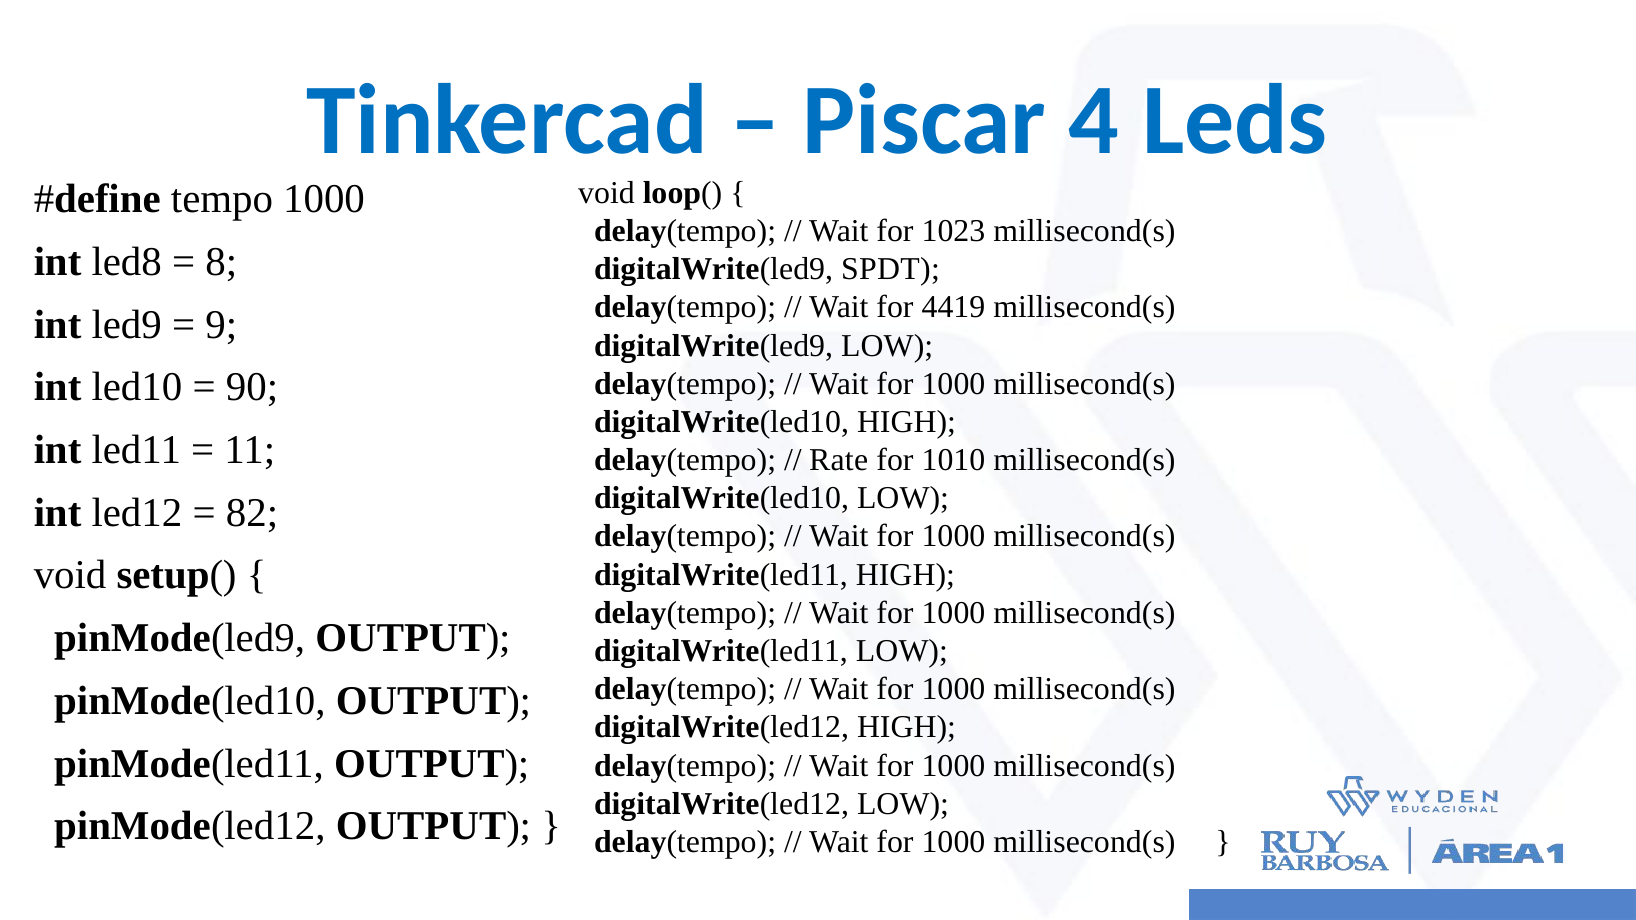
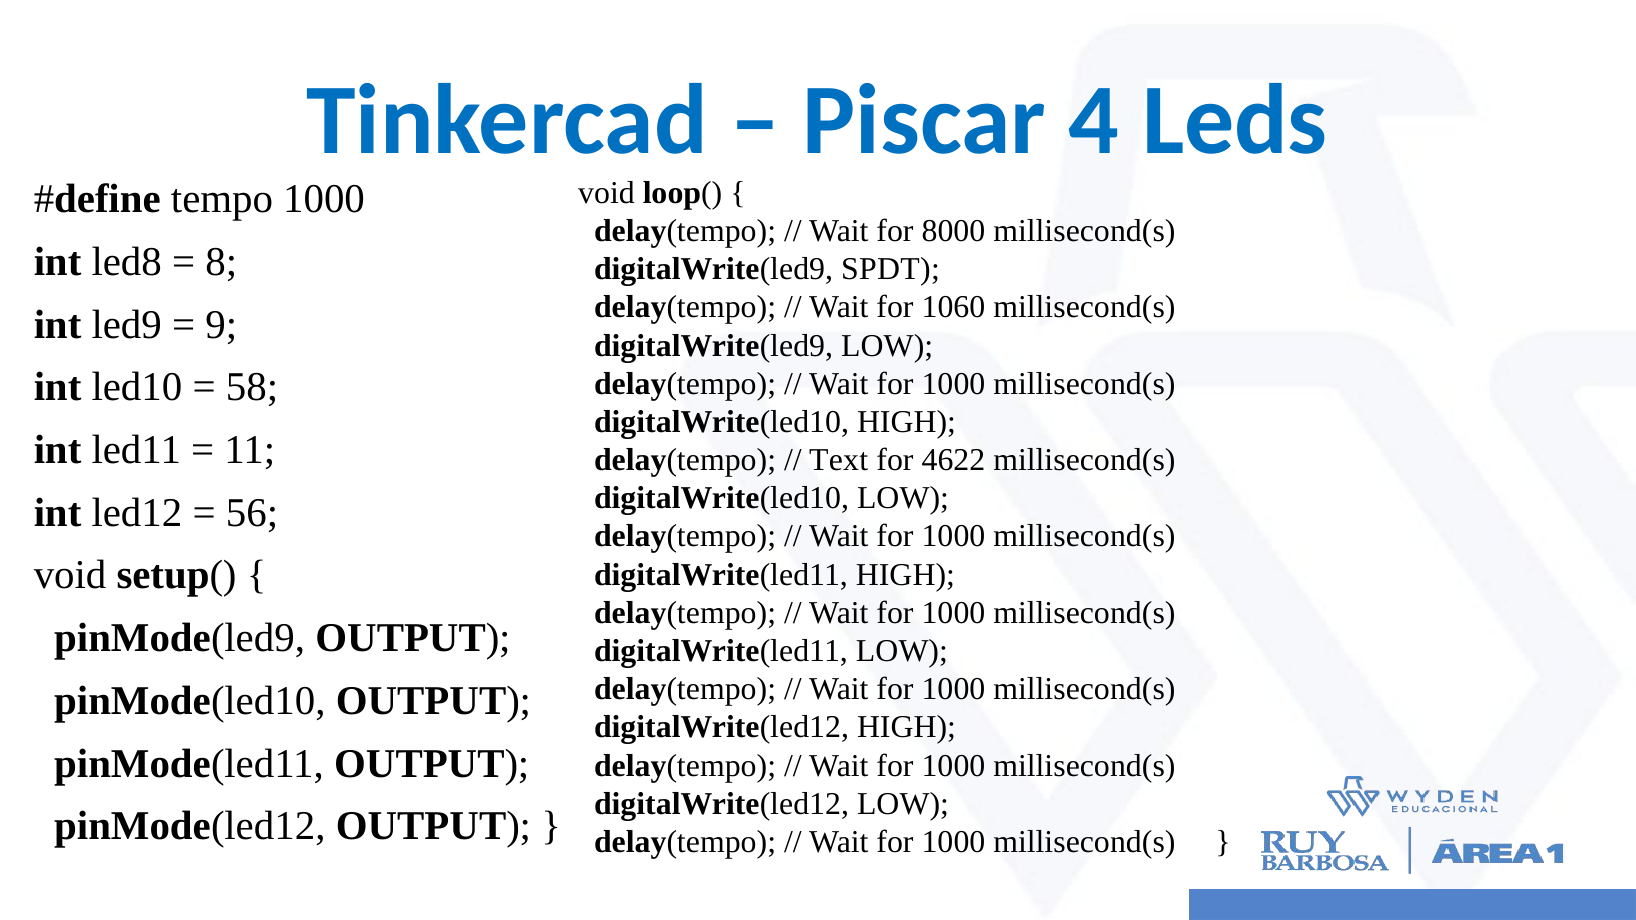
1023: 1023 -> 8000
4419: 4419 -> 1060
90: 90 -> 58
Rate: Rate -> Text
1010: 1010 -> 4622
82: 82 -> 56
